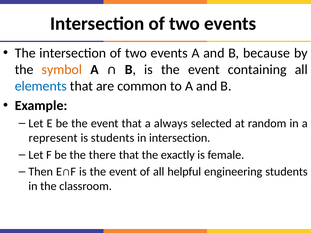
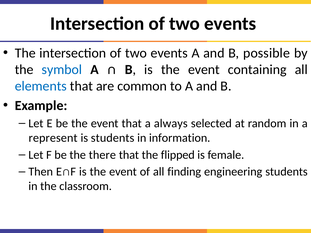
because: because -> possible
symbol colour: orange -> blue
in intersection: intersection -> information
exactly: exactly -> flipped
helpful: helpful -> finding
